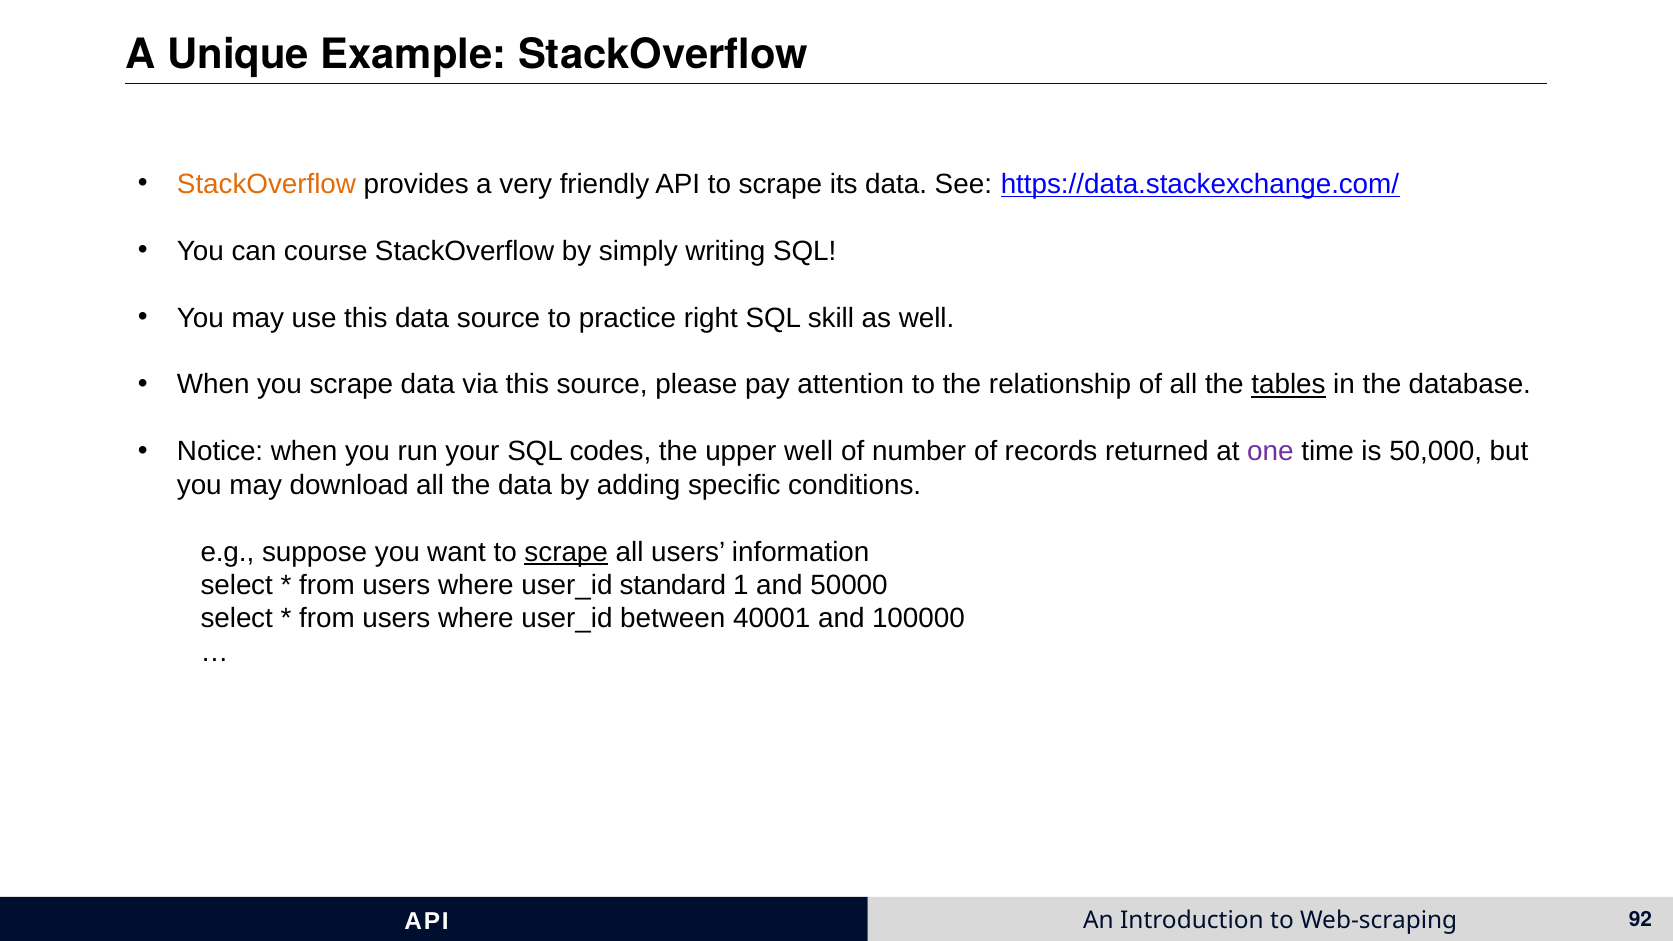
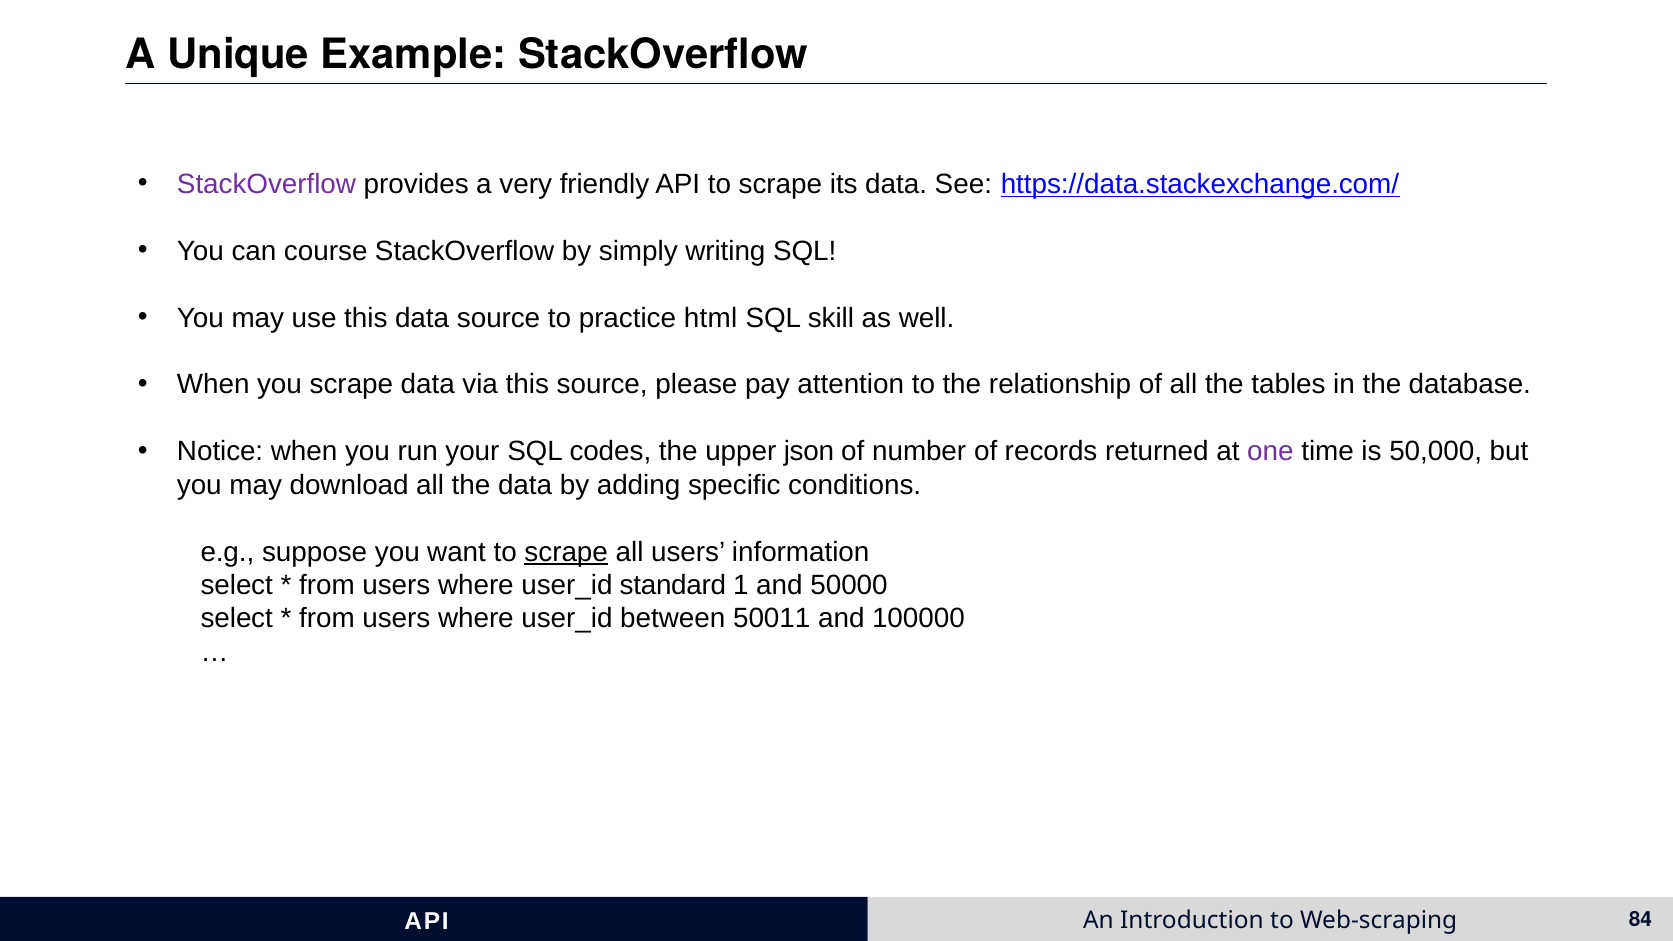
StackOverflow at (267, 184) colour: orange -> purple
right: right -> html
tables underline: present -> none
upper well: well -> json
40001: 40001 -> 50011
92: 92 -> 84
